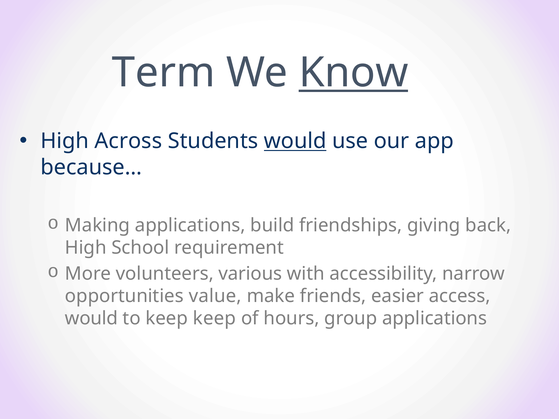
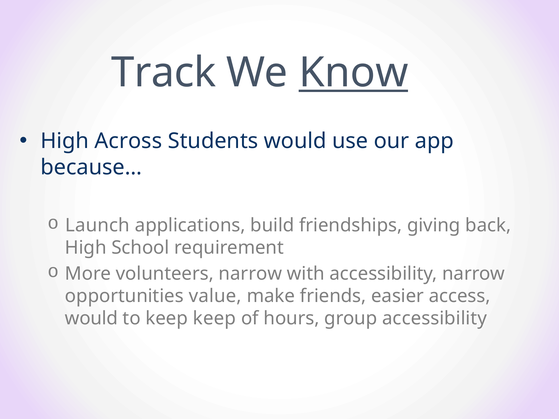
Term: Term -> Track
would at (295, 141) underline: present -> none
Making: Making -> Launch
volunteers various: various -> narrow
group applications: applications -> accessibility
